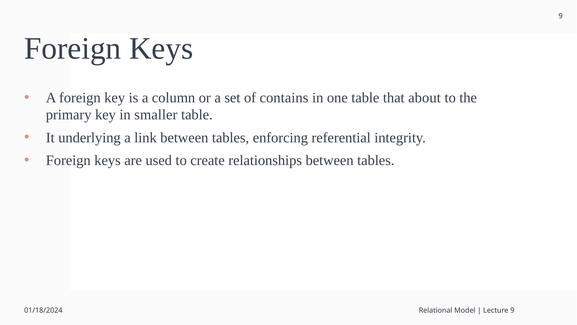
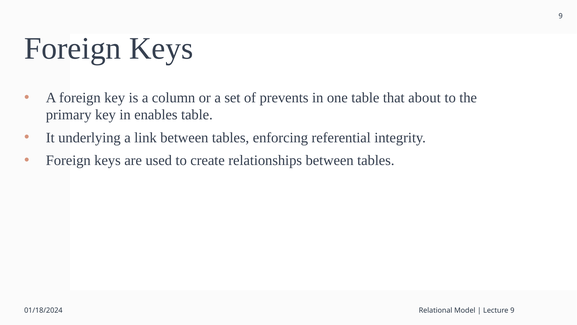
contains: contains -> prevents
smaller: smaller -> enables
